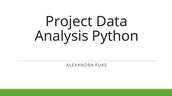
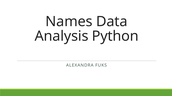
Project: Project -> Names
